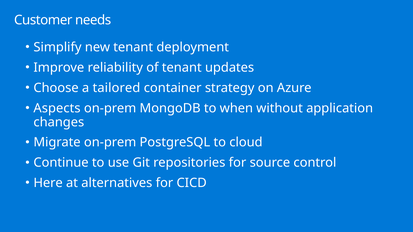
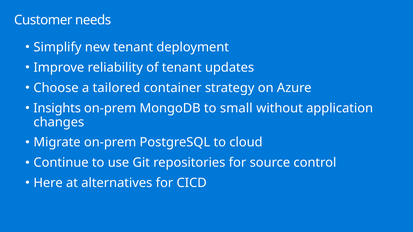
Aspects: Aspects -> Insights
when: when -> small
